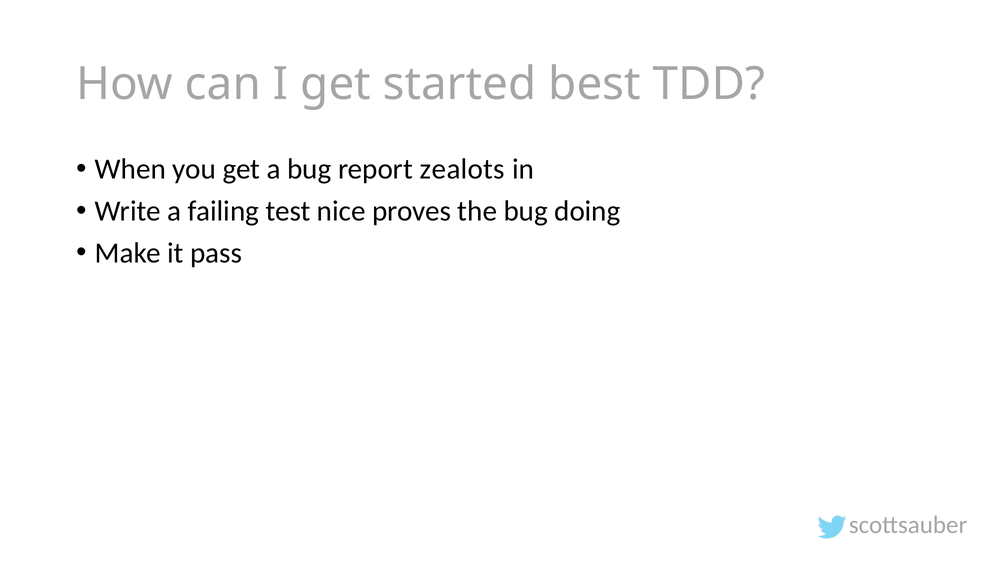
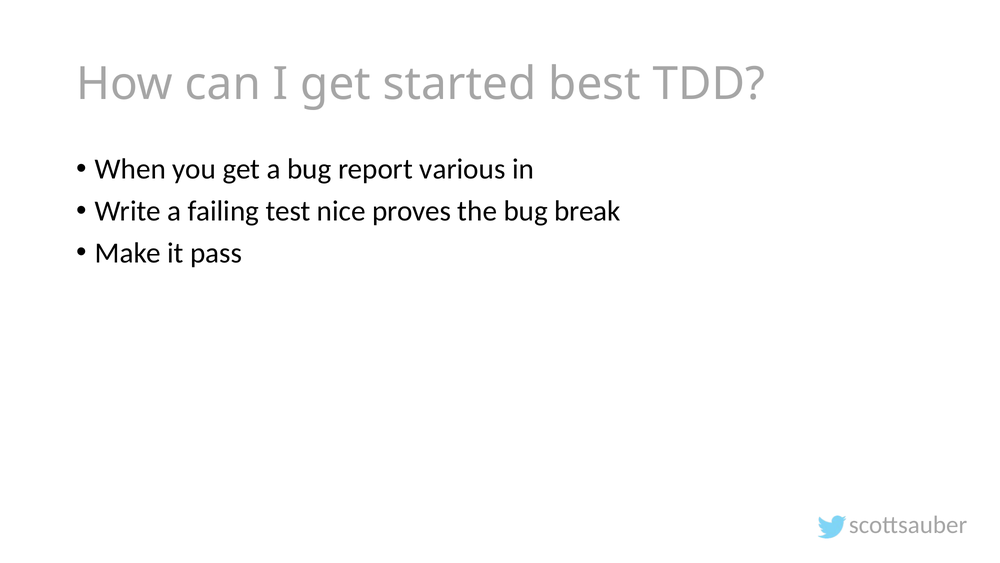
zealots: zealots -> various
doing: doing -> break
